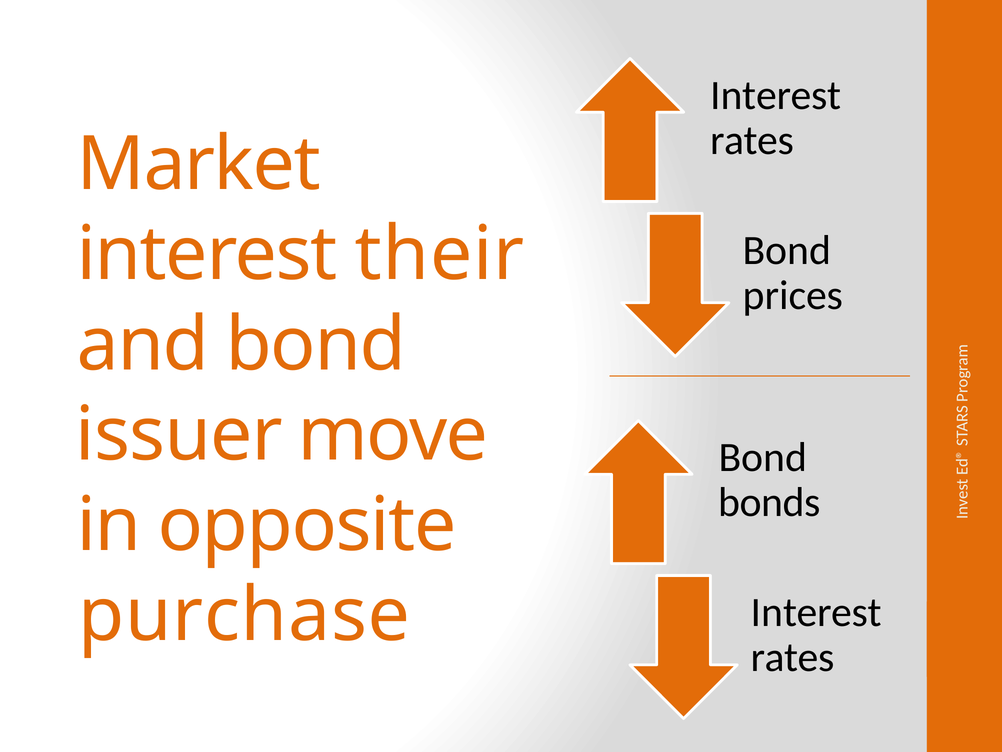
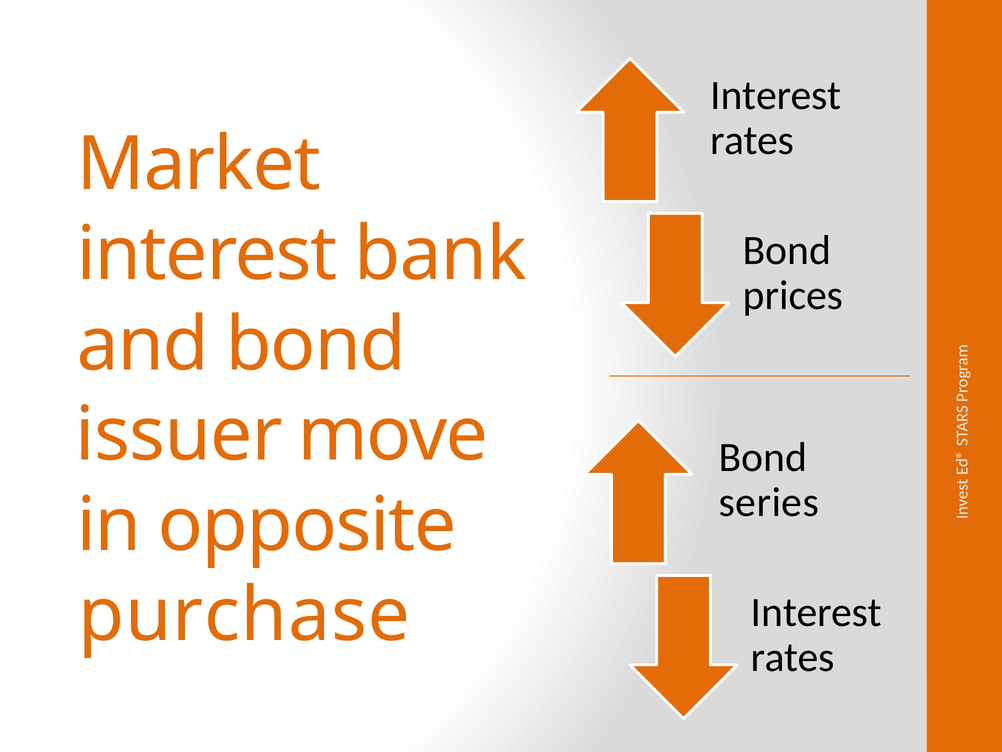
their: their -> bank
bonds: bonds -> series
